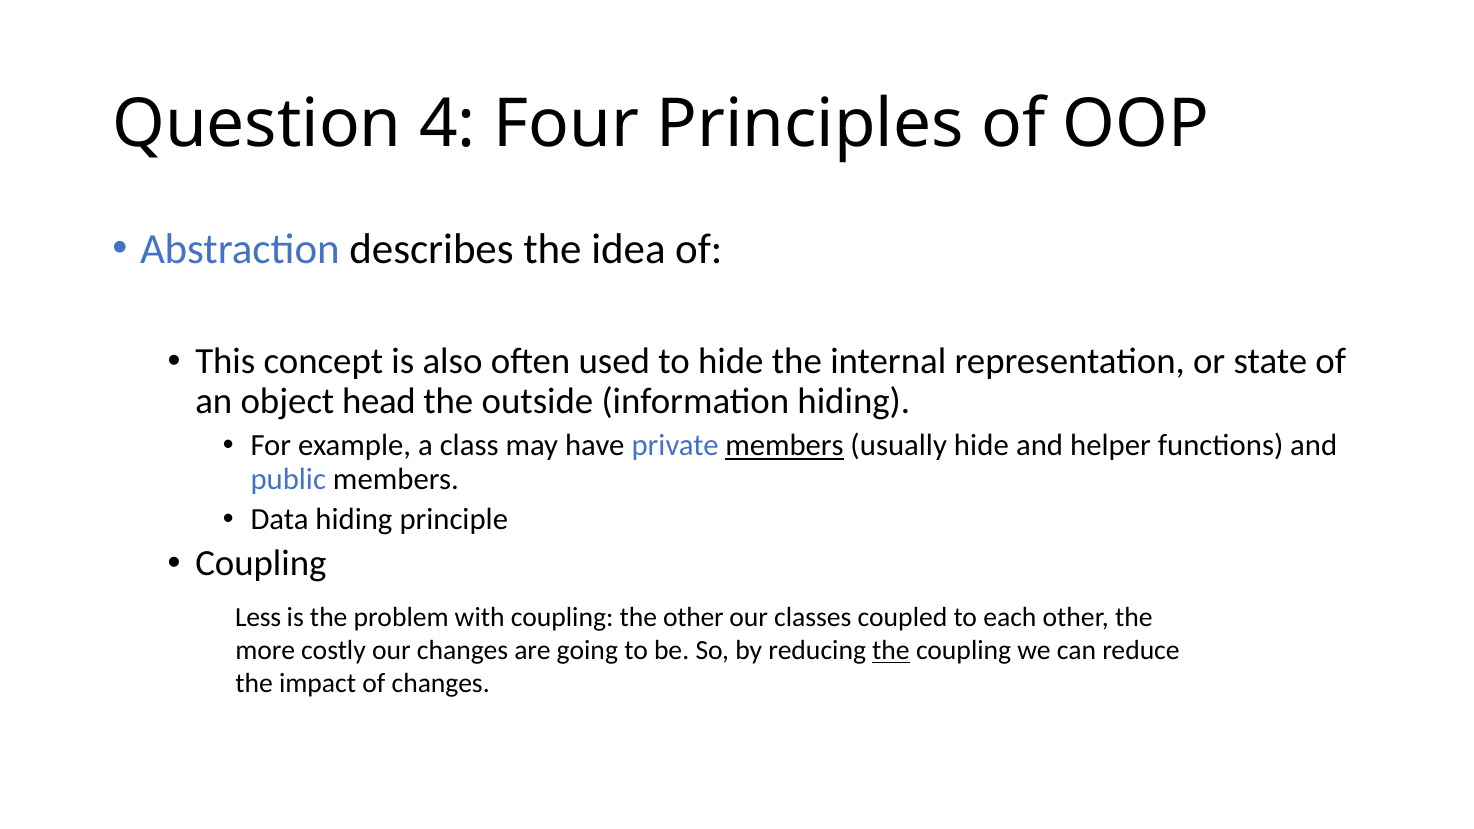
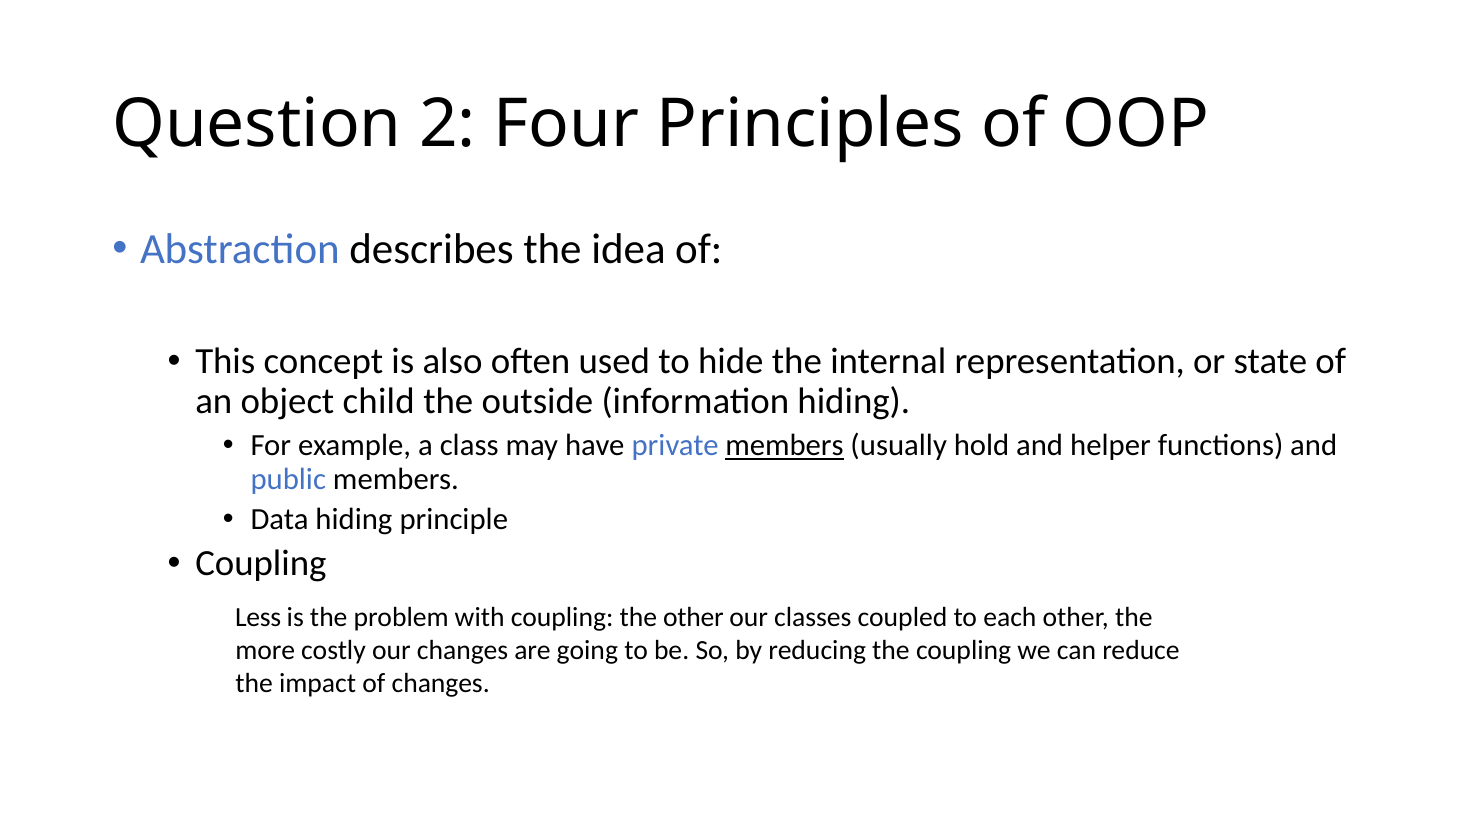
4: 4 -> 2
head: head -> child
usually hide: hide -> hold
the at (891, 651) underline: present -> none
